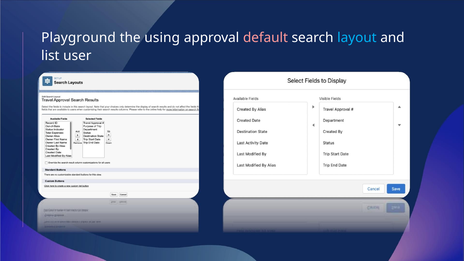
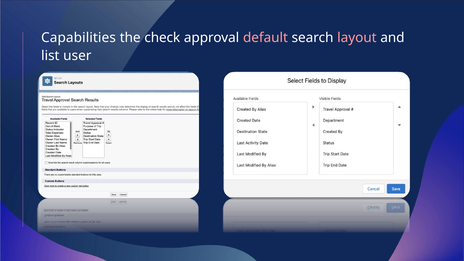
Playground: Playground -> Capabilities
using: using -> check
layout colour: light blue -> pink
